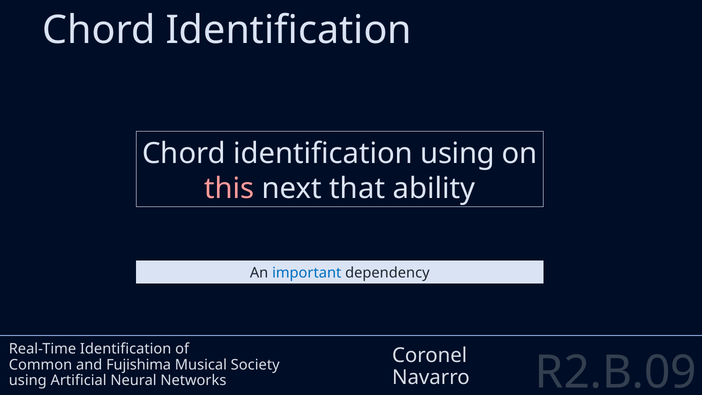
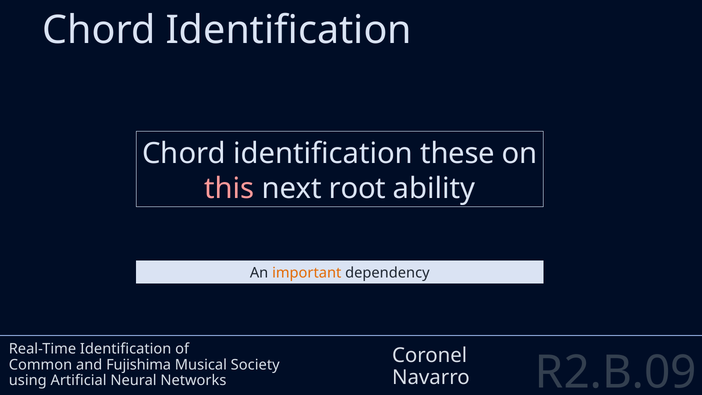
identification using: using -> these
that: that -> root
important colour: blue -> orange
